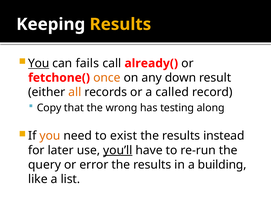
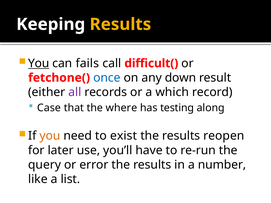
already(: already( -> difficult(
once colour: orange -> blue
all colour: orange -> purple
called: called -> which
Copy: Copy -> Case
wrong: wrong -> where
instead: instead -> reopen
you’ll underline: present -> none
building: building -> number
